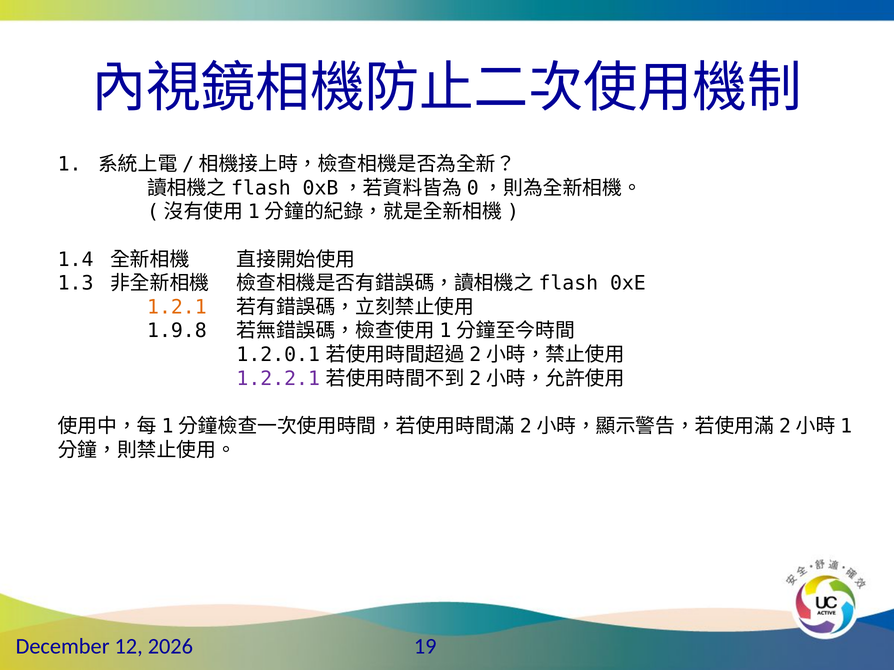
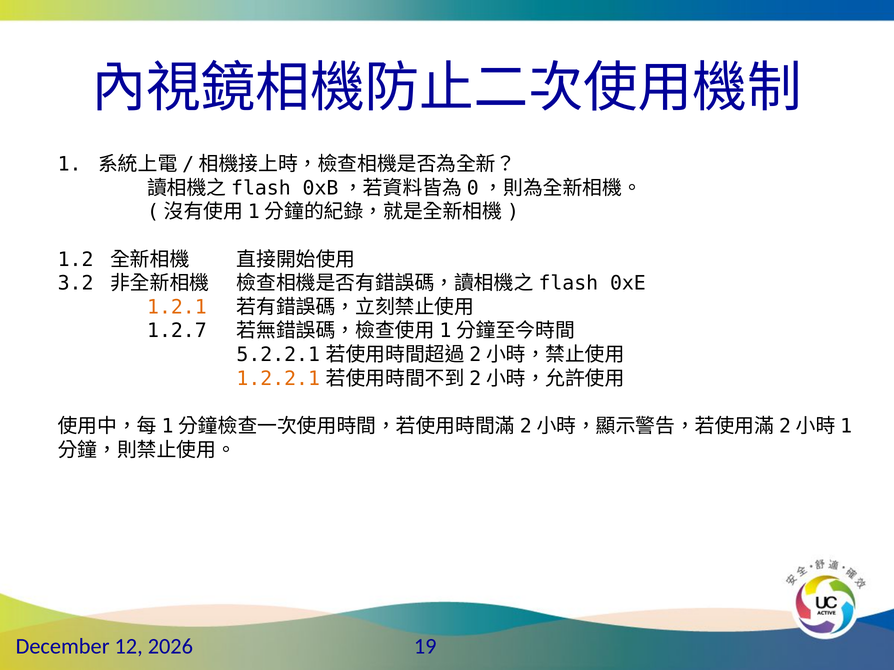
1.4: 1.4 -> 1.2
1.3: 1.3 -> 3.2
1.9.8: 1.9.8 -> 1.2.7
1.2.0.1: 1.2.0.1 -> 5.2.2.1
1.2.2.1 colour: purple -> orange
